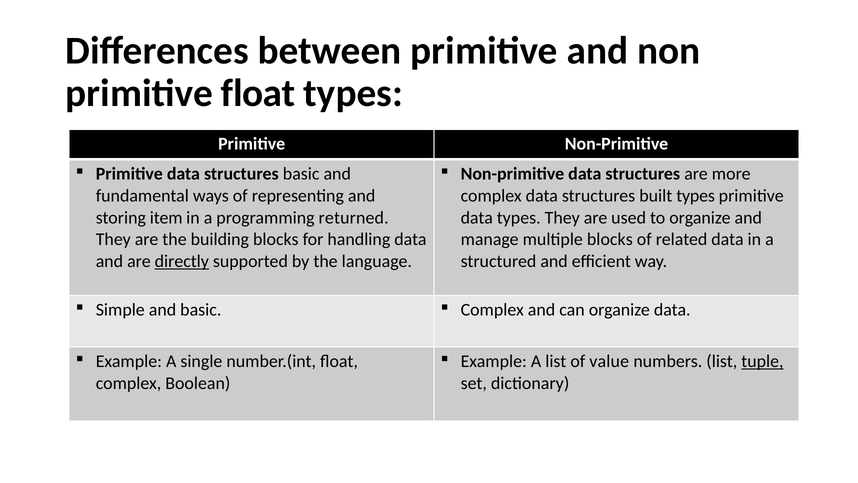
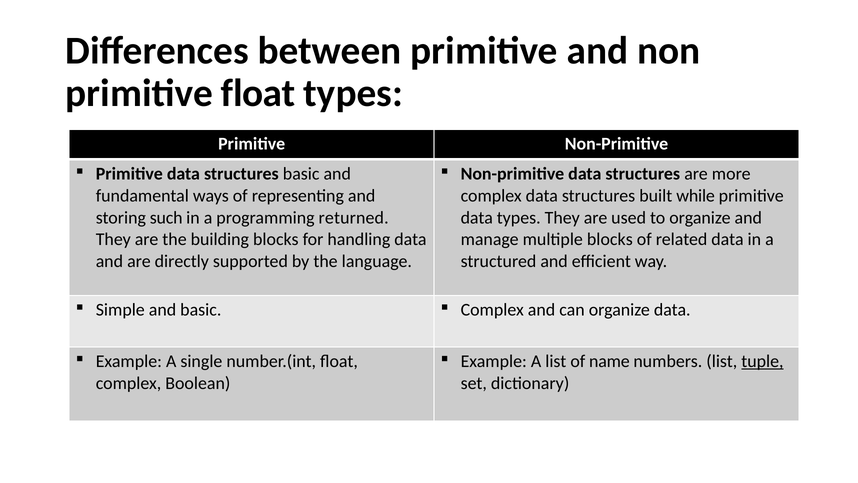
built types: types -> while
item: item -> such
directly underline: present -> none
value: value -> name
